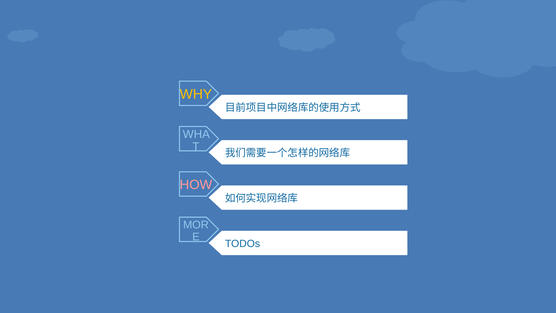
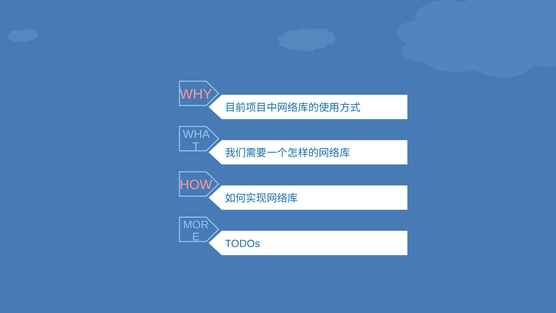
WHY colour: yellow -> pink
